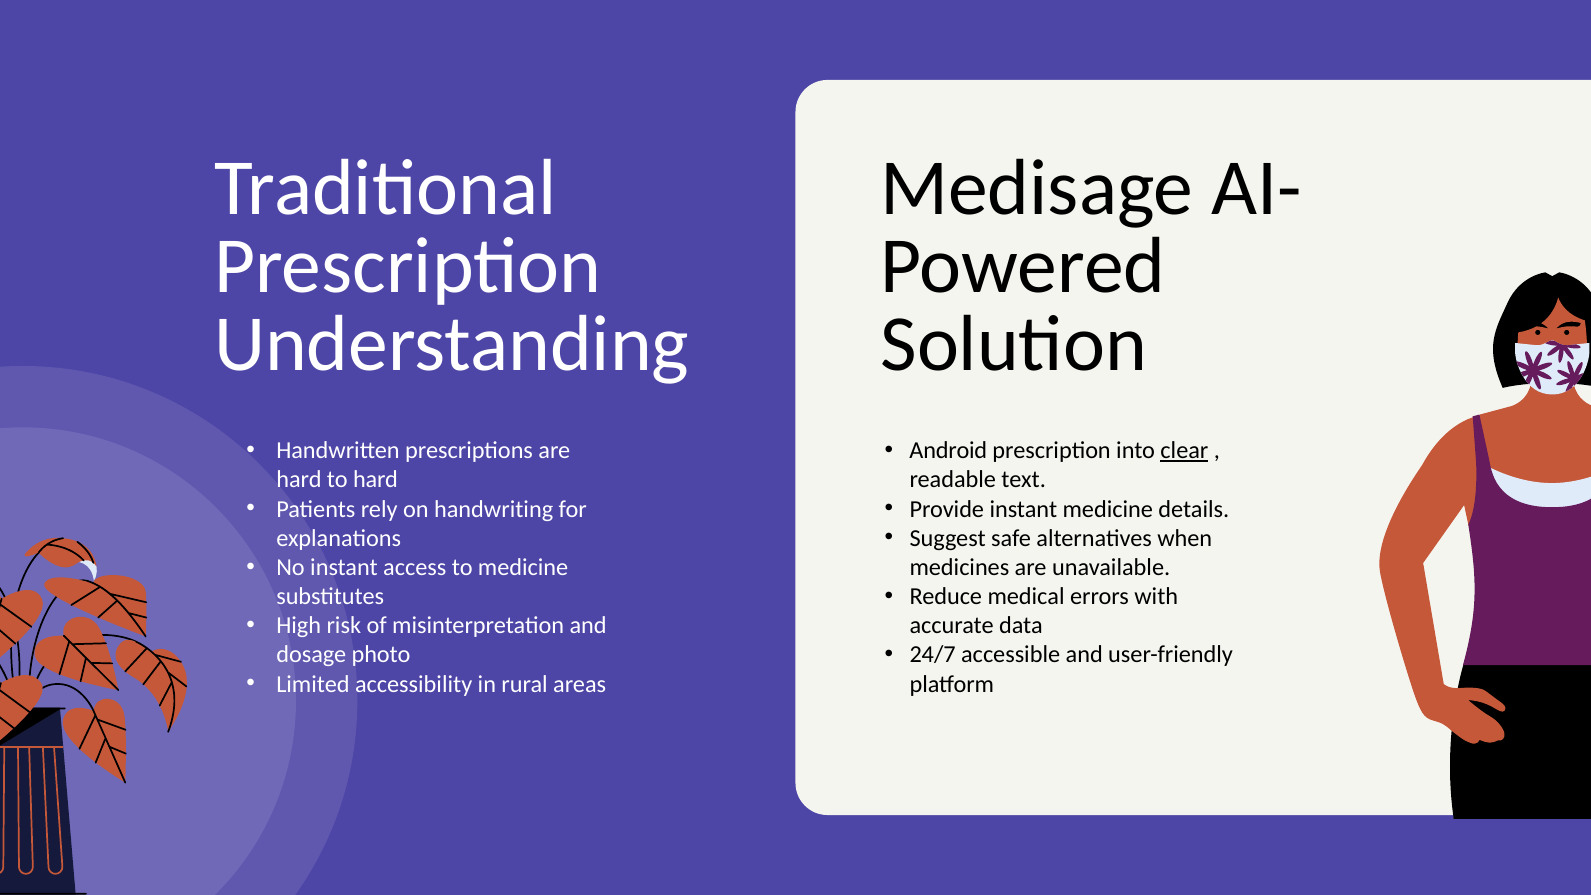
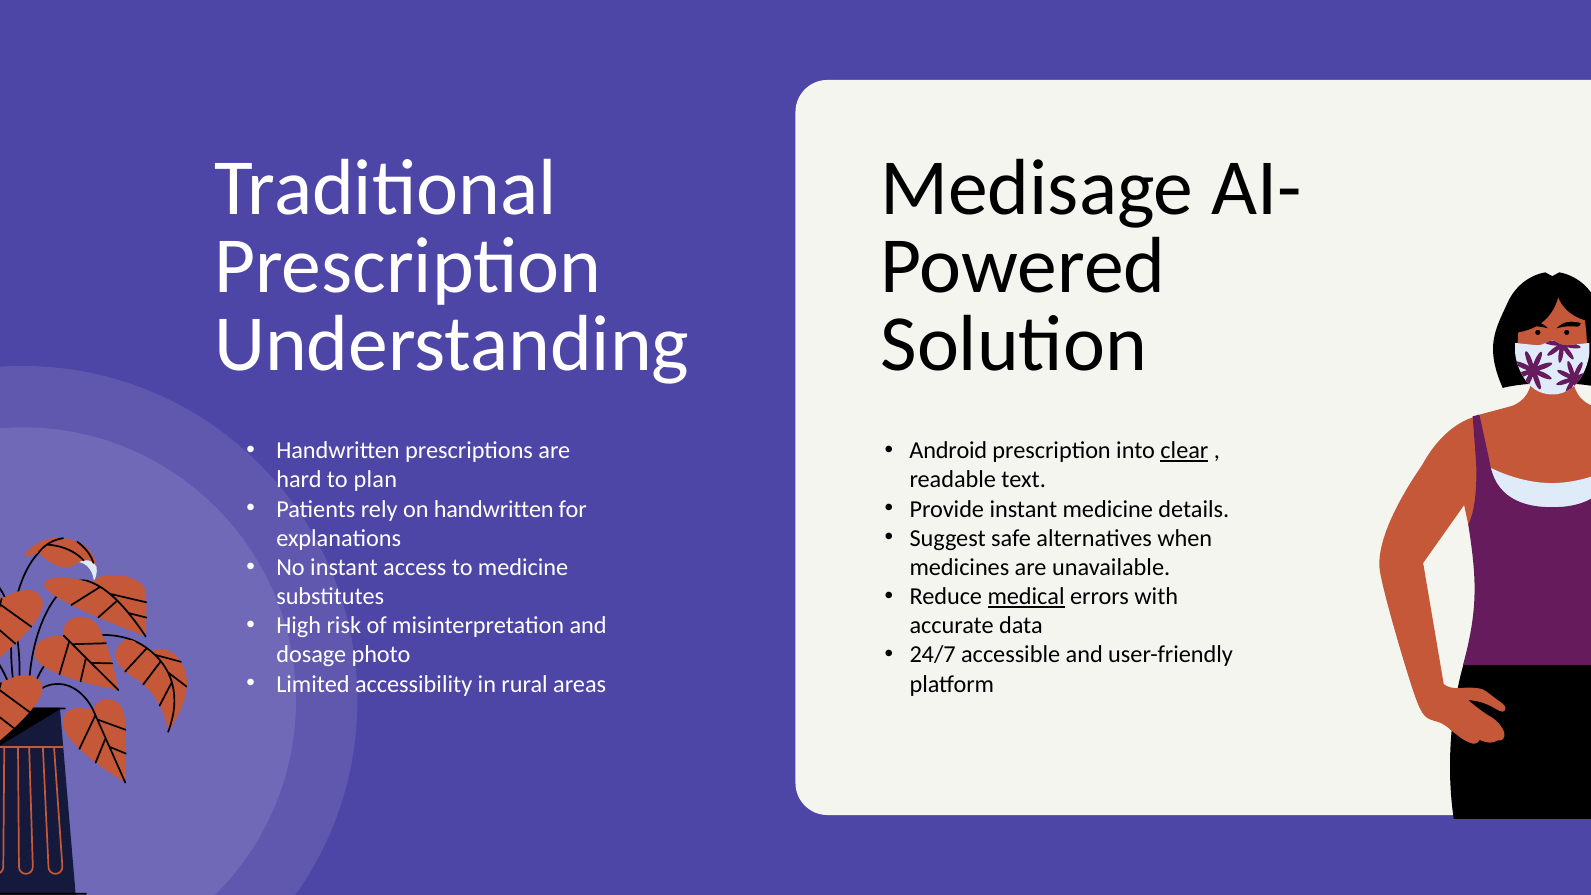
to hard: hard -> plan
on handwriting: handwriting -> handwritten
medical underline: none -> present
